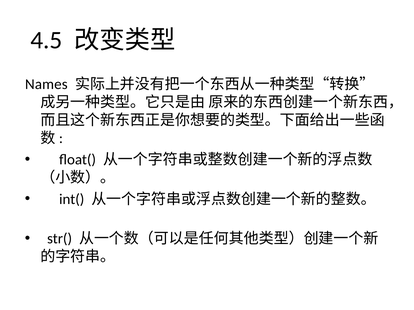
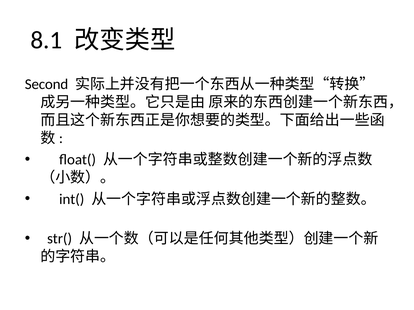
4.5: 4.5 -> 8.1
Names: Names -> Second
